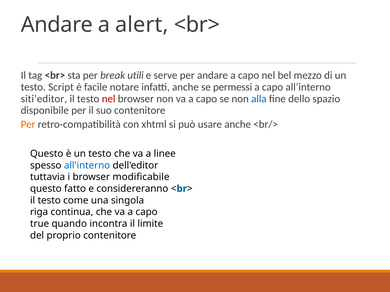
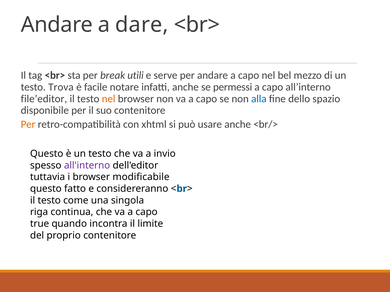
alert: alert -> dare
Script: Script -> Trova
siti’editor: siti’editor -> file’editor
nel at (109, 99) colour: red -> orange
linee: linee -> invio
all'interno colour: blue -> purple
